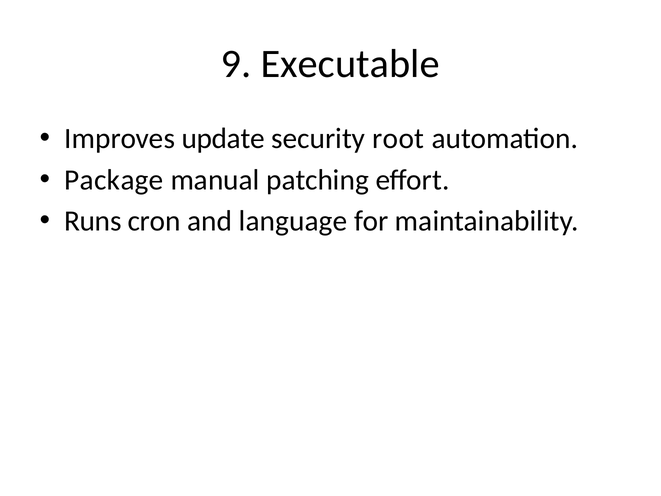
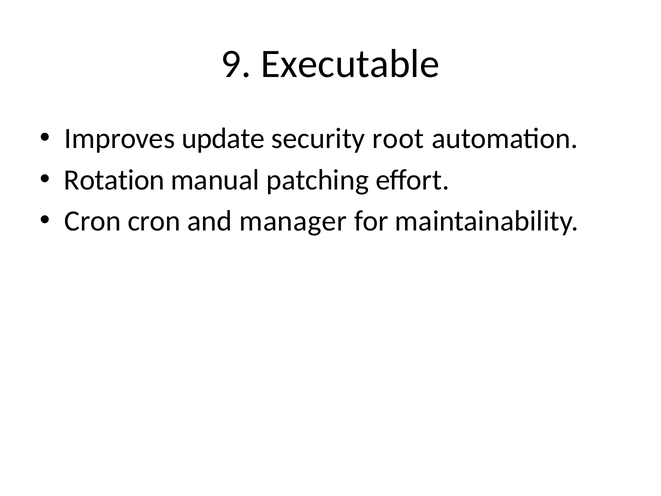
Package: Package -> Rotation
Runs at (93, 221): Runs -> Cron
language: language -> manager
